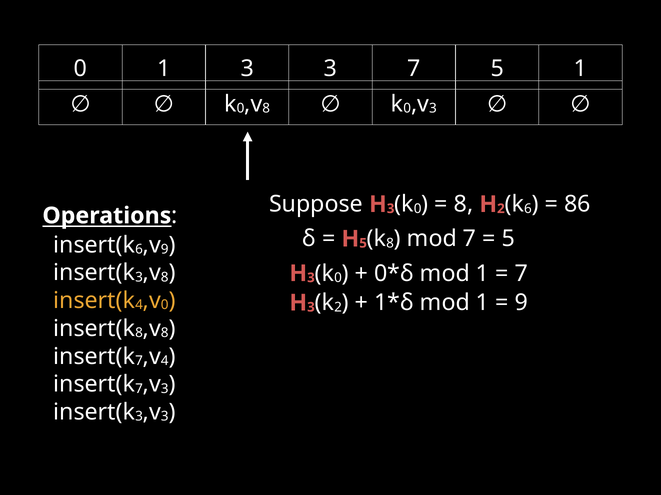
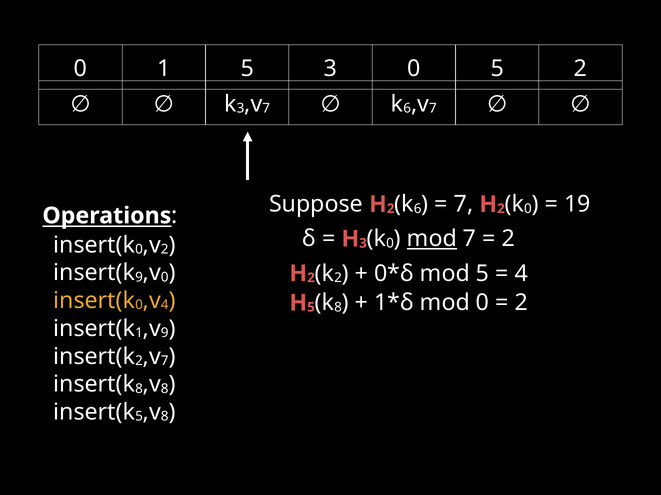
1 3: 3 -> 5
3 7: 7 -> 0
5 1: 1 -> 2
0 at (241, 109): 0 -> 3
8 at (266, 109): 8 -> 7
0 at (407, 109): 0 -> 6
3 at (433, 109): 3 -> 7
3 at (391, 209): 3 -> 2
0 at (418, 209): 0 -> 6
8 at (464, 205): 8 -> 7
6 at (528, 209): 6 -> 0
86: 86 -> 19
5 at (363, 244): 5 -> 3
8 at (390, 244): 8 -> 0
mod at (432, 239) underline: none -> present
5 at (508, 239): 5 -> 2
6 at (139, 250): 6 -> 0
9 at (165, 250): 9 -> 2
3 at (139, 278): 3 -> 9
8 at (165, 278): 8 -> 0
3 at (311, 278): 3 -> 2
0 at (338, 278): 0 -> 2
1 at (483, 274): 1 -> 5
7 at (521, 274): 7 -> 4
4 at (139, 305): 4 -> 0
0 at (165, 305): 0 -> 4
3 at (311, 308): 3 -> 5
2 at (338, 308): 2 -> 8
1 at (483, 303): 1 -> 0
9 at (521, 303): 9 -> 2
8 at (139, 333): 8 -> 1
8 at (165, 333): 8 -> 9
7 at (139, 361): 7 -> 2
4 at (165, 361): 4 -> 7
7 at (139, 389): 7 -> 8
3 at (165, 389): 3 -> 8
3 at (139, 417): 3 -> 5
3 at (165, 417): 3 -> 8
